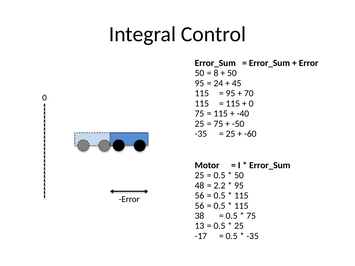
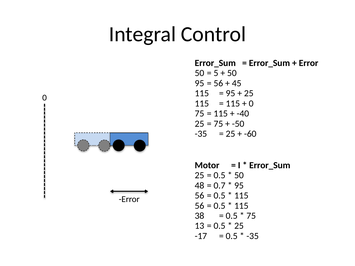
8: 8 -> 5
24 at (218, 83): 24 -> 56
70 at (249, 93): 70 -> 25
2.2: 2.2 -> 0.7
